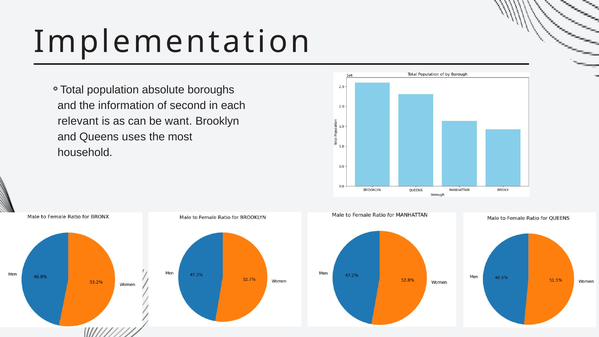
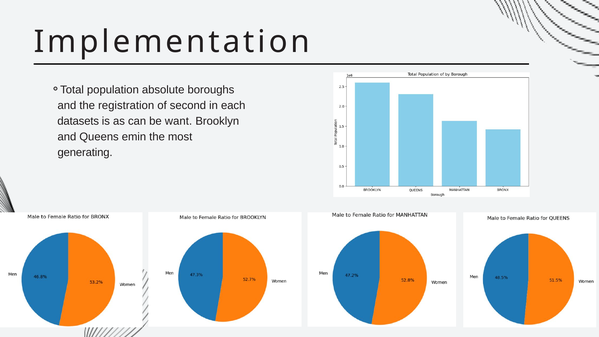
information: information -> registration
relevant: relevant -> datasets
uses: uses -> emin
household: household -> generating
